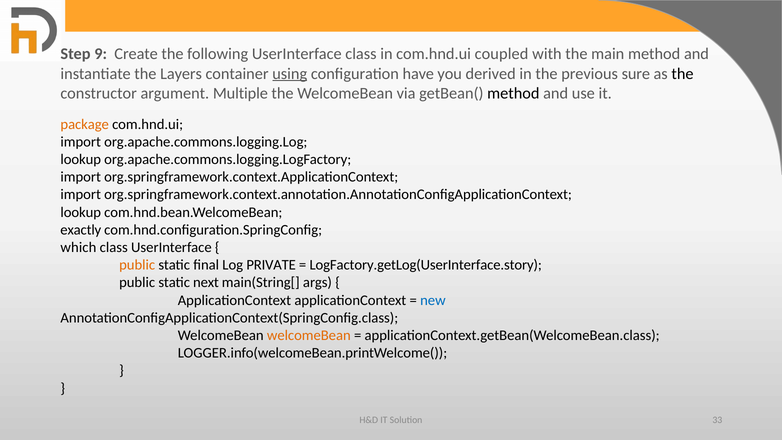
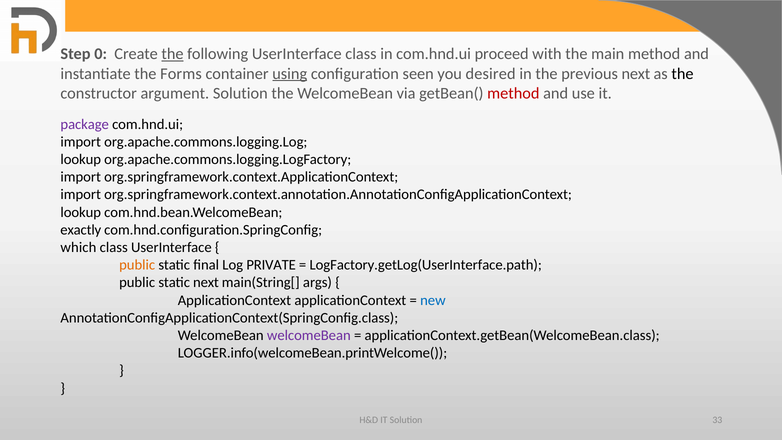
9: 9 -> 0
the at (172, 54) underline: none -> present
coupled: coupled -> proceed
Layers: Layers -> Forms
have: have -> seen
derived: derived -> desired
previous sure: sure -> next
argument Multiple: Multiple -> Solution
method at (513, 93) colour: black -> red
package colour: orange -> purple
LogFactory.getLog(UserInterface.story: LogFactory.getLog(UserInterface.story -> LogFactory.getLog(UserInterface.path
welcomeBean at (309, 335) colour: orange -> purple
